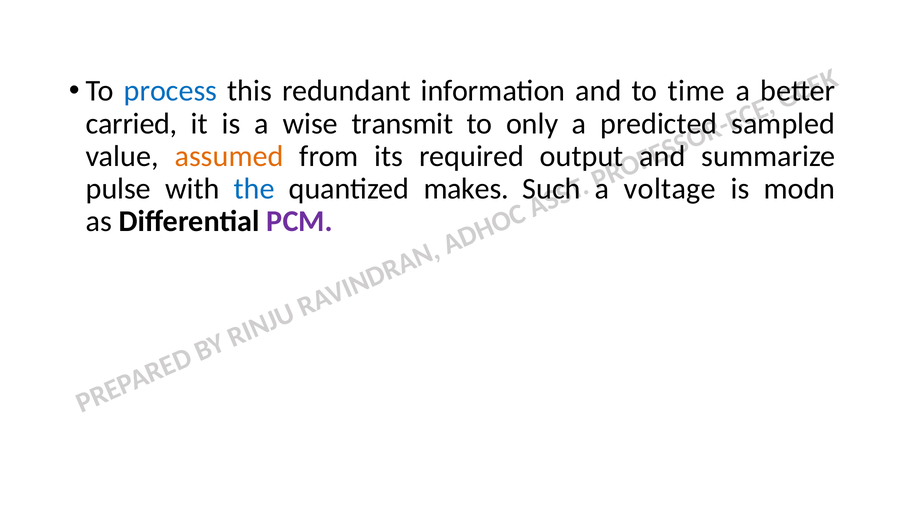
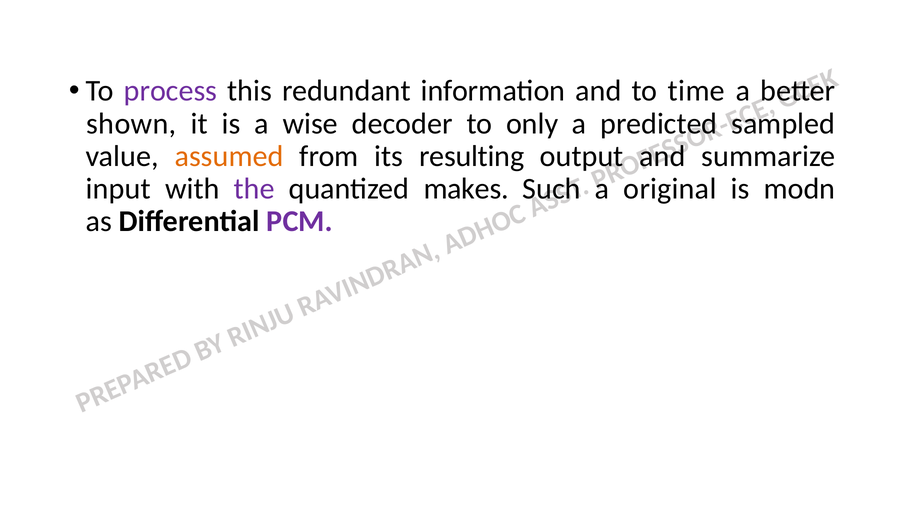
process colour: blue -> purple
carried: carried -> shown
transmit: transmit -> decoder
required: required -> resulting
pulse: pulse -> input
the colour: blue -> purple
voltage: voltage -> original
